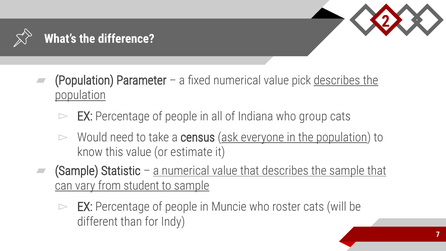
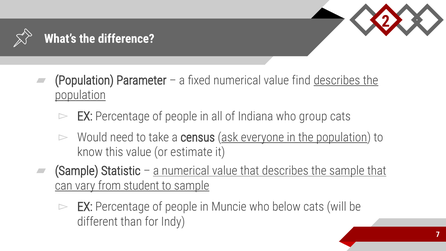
pick: pick -> find
roster: roster -> below
